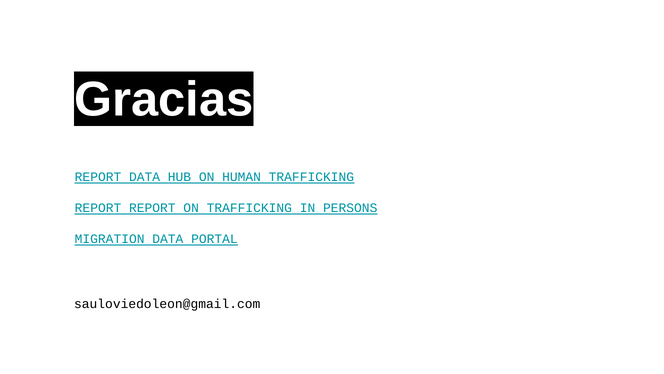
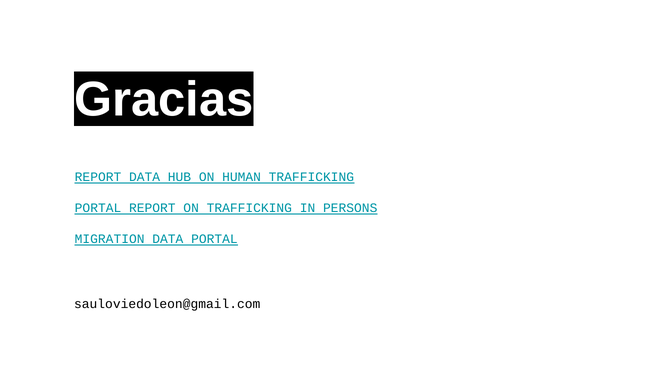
REPORT at (98, 208): REPORT -> PORTAL
